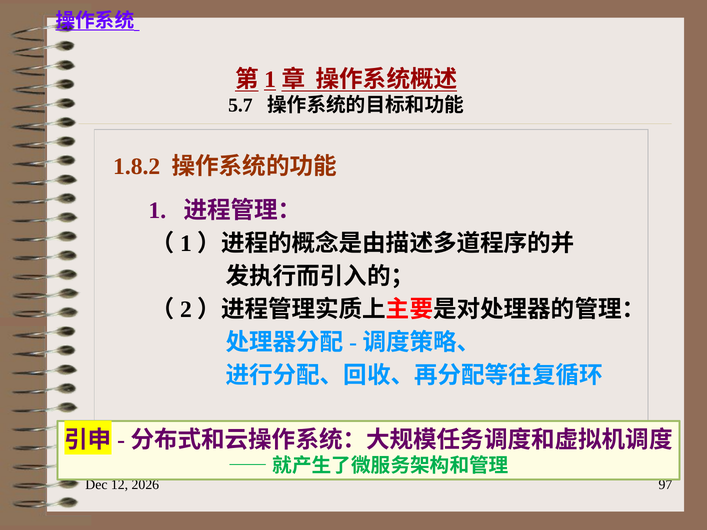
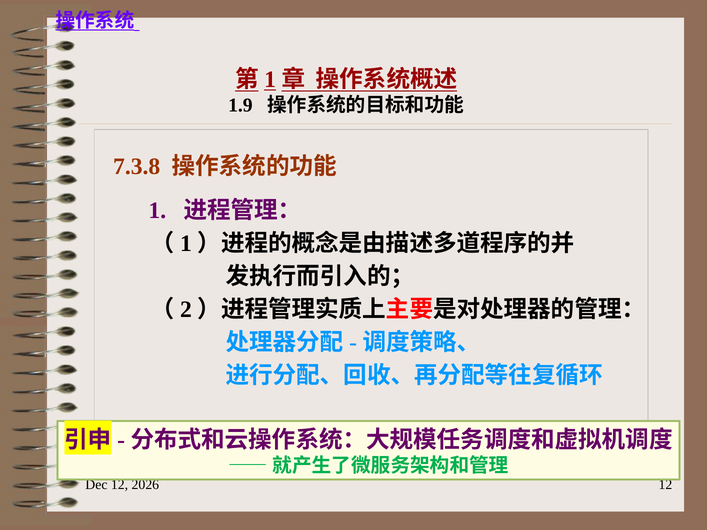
5.7: 5.7 -> 1.9
1.8.2: 1.8.2 -> 7.3.8
97 at (665, 485): 97 -> 12
